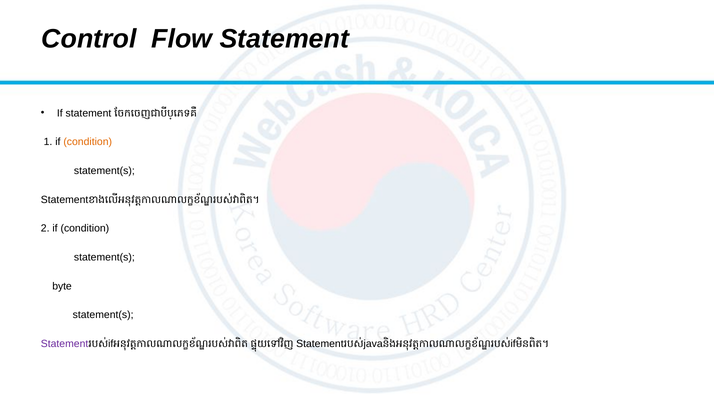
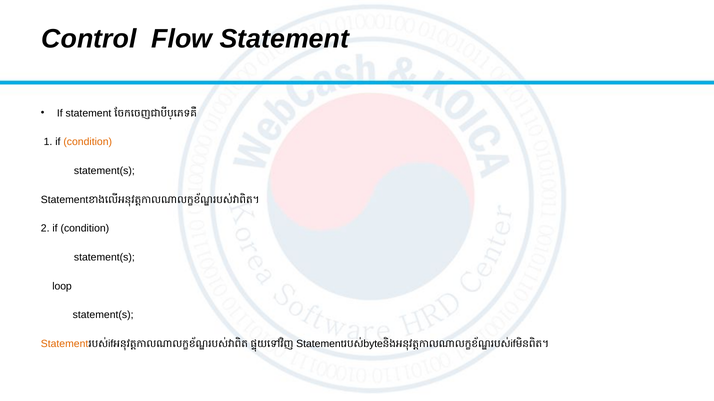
byte: byte -> loop
Statement at (65, 344) colour: purple -> orange
java: java -> byte
